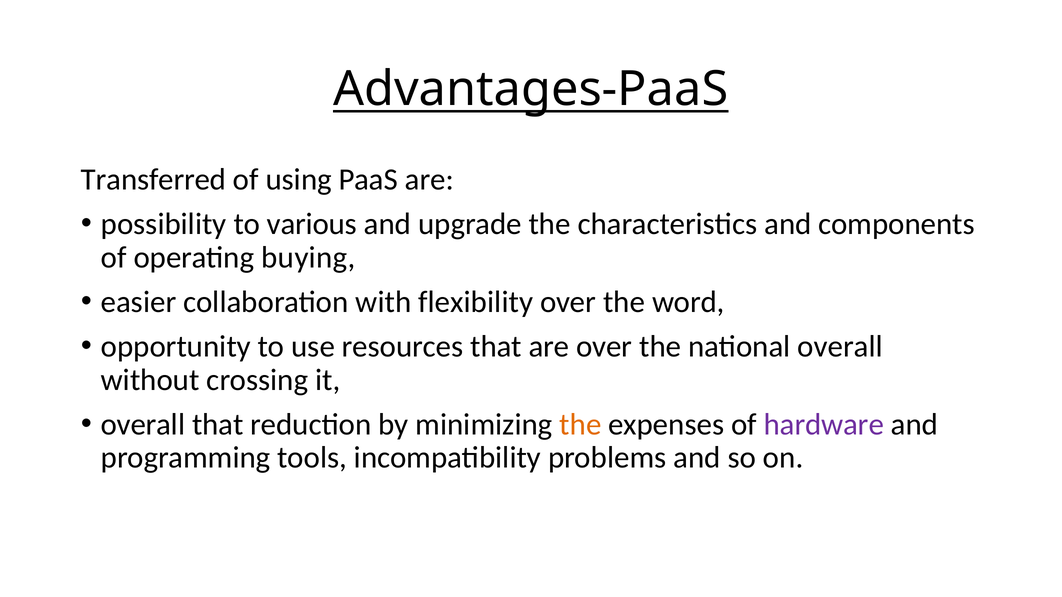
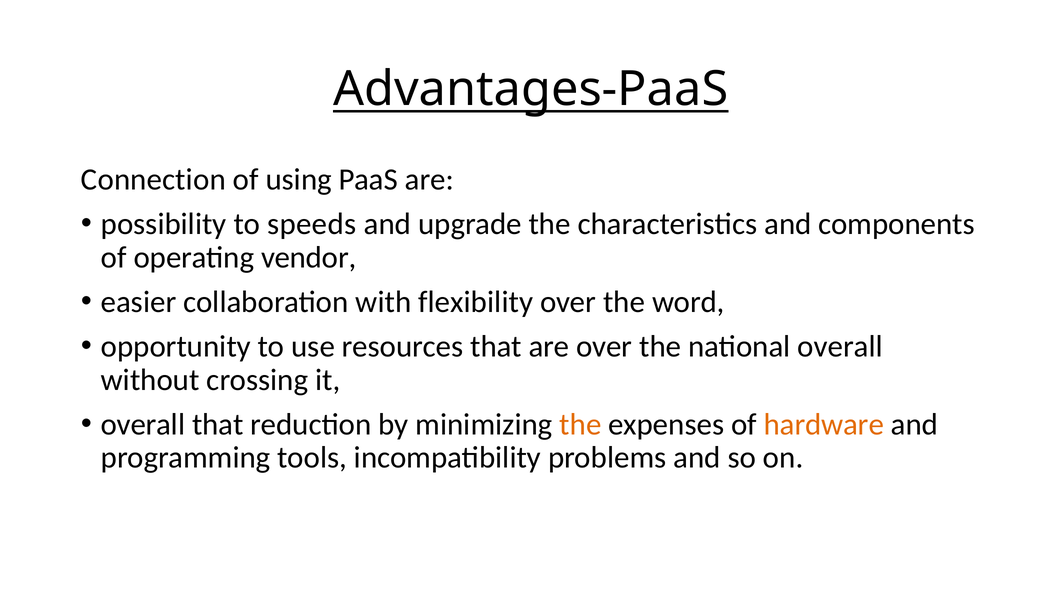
Transferred: Transferred -> Connection
various: various -> speeds
buying: buying -> vendor
hardware colour: purple -> orange
